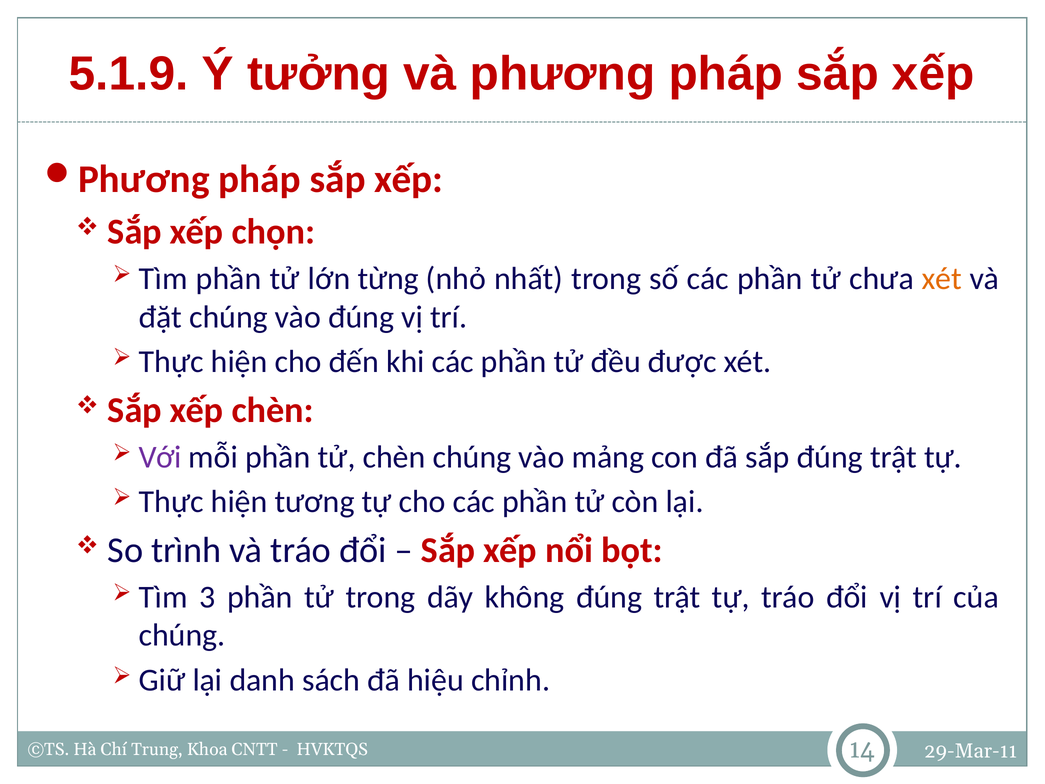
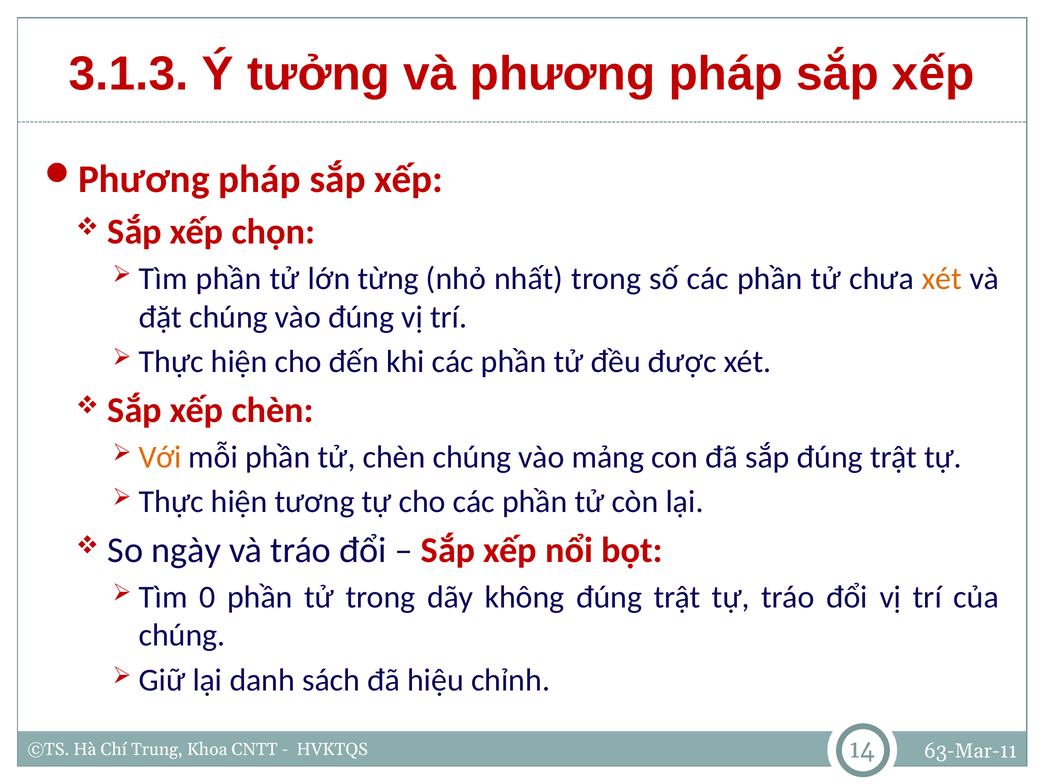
5.1.9: 5.1.9 -> 3.1.3
Với colour: purple -> orange
trình: trình -> ngày
3: 3 -> 0
29-Mar-11: 29-Mar-11 -> 63-Mar-11
